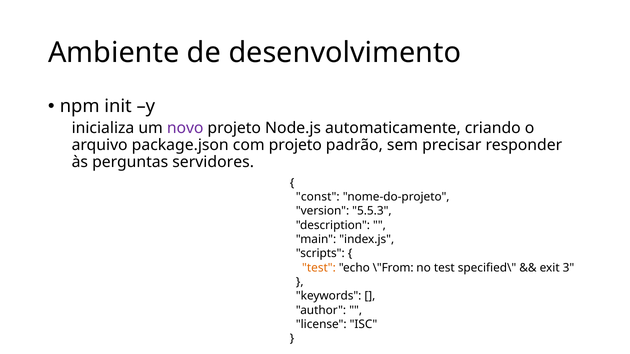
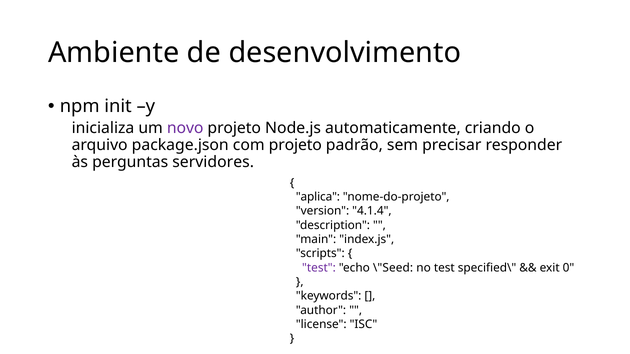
const: const -> aplica
5.5.3: 5.5.3 -> 4.1.4
test at (319, 268) colour: orange -> purple
\"From: \"From -> \"Seed
3: 3 -> 0
